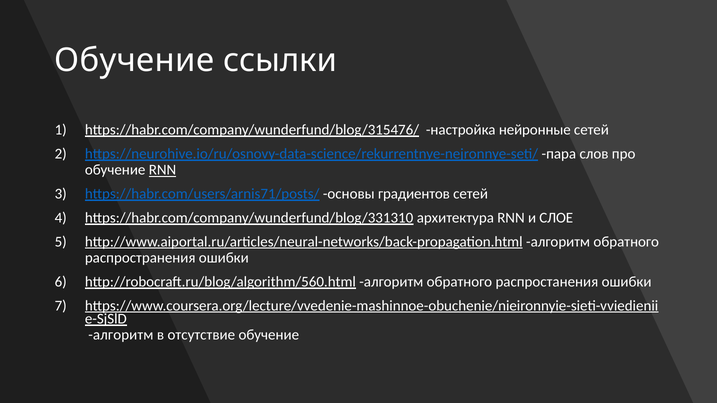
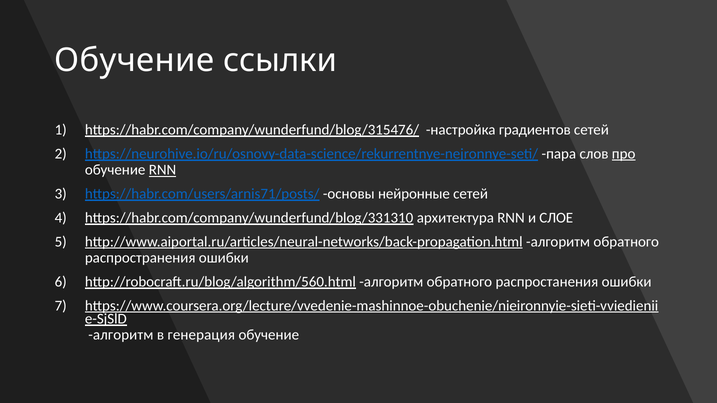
нейронные: нейронные -> градиентов
про underline: none -> present
градиентов: градиентов -> нейронные
отсутствие: отсутствие -> генерация
